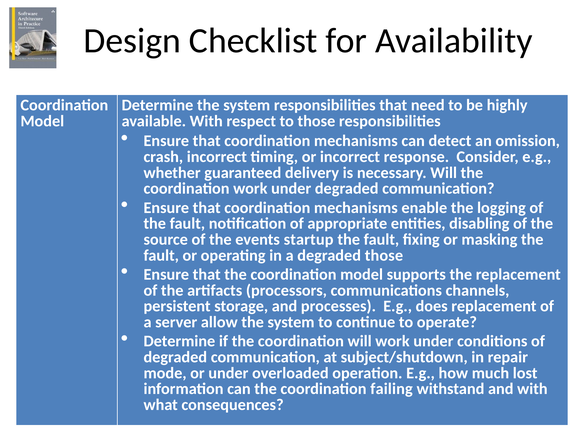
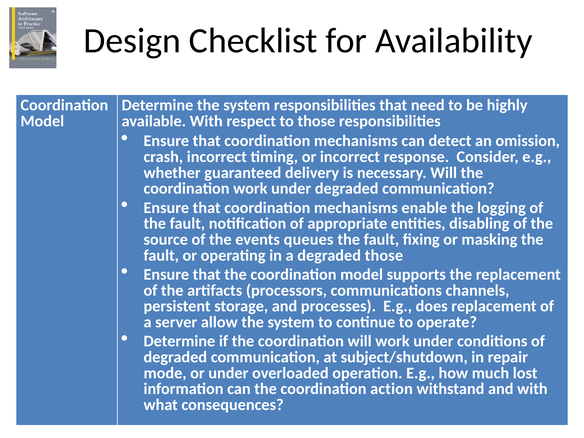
startup: startup -> queues
failing: failing -> action
